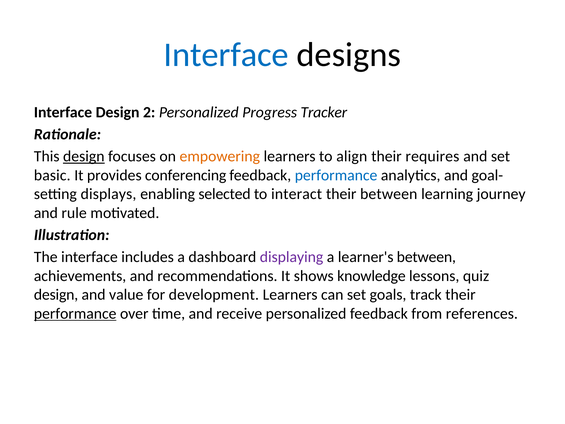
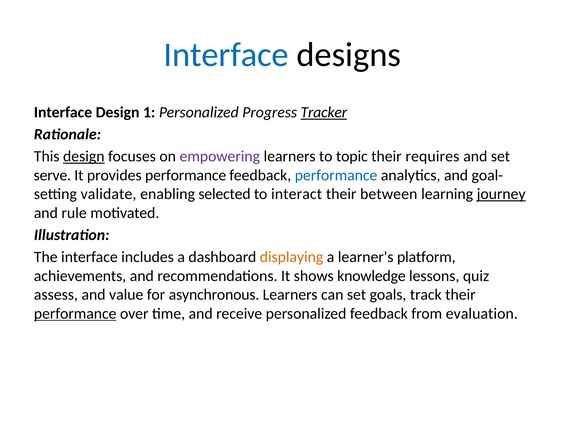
2: 2 -> 1
Tracker underline: none -> present
empowering colour: orange -> purple
align: align -> topic
basic: basic -> serve
provides conferencing: conferencing -> performance
displays: displays -> validate
journey underline: none -> present
displaying colour: purple -> orange
learner's between: between -> platform
design at (56, 295): design -> assess
development: development -> asynchronous
references: references -> evaluation
